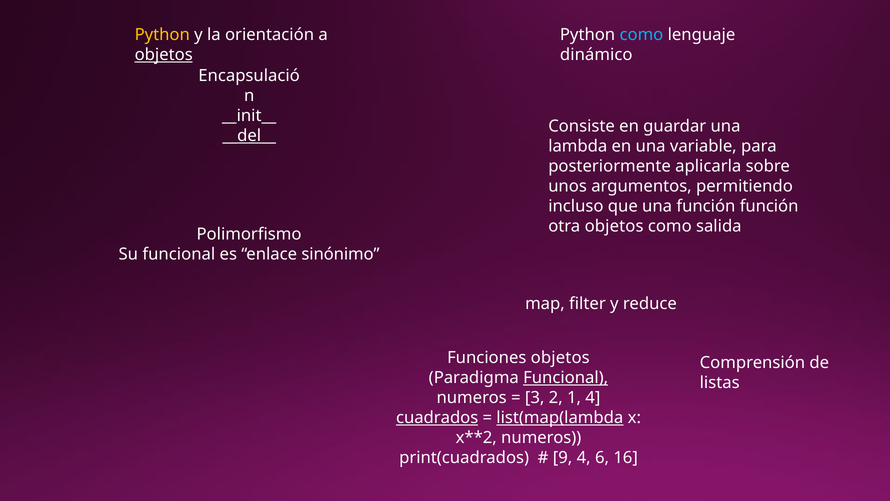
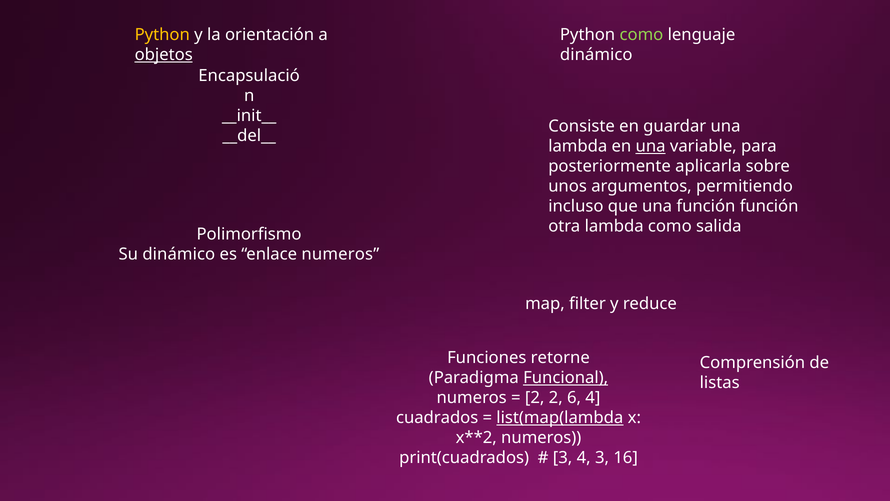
como at (641, 35) colour: light blue -> light green
__del__ underline: present -> none
una at (651, 146) underline: none -> present
otra objetos: objetos -> lambda
Su funcional: funcional -> dinámico
enlace sinónimo: sinónimo -> numeros
Funciones objetos: objetos -> retorne
3 at (535, 397): 3 -> 2
1: 1 -> 6
cuadrados underline: present -> none
9 at (563, 457): 9 -> 3
4 6: 6 -> 3
